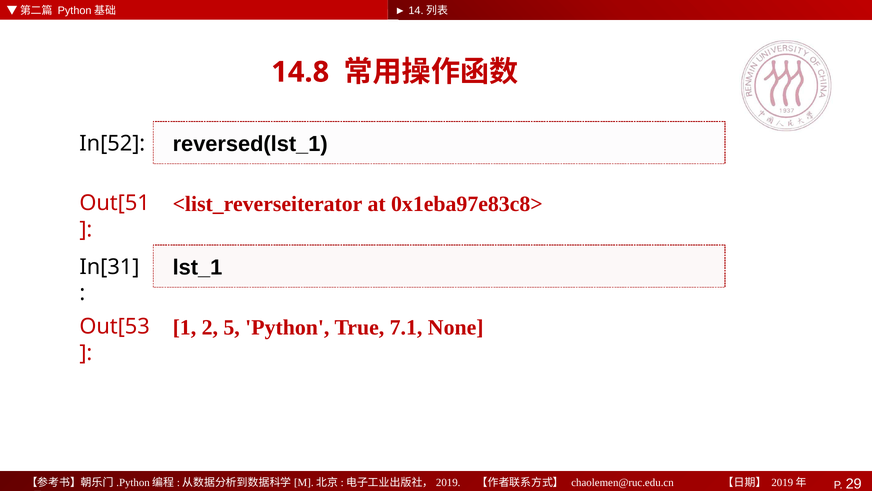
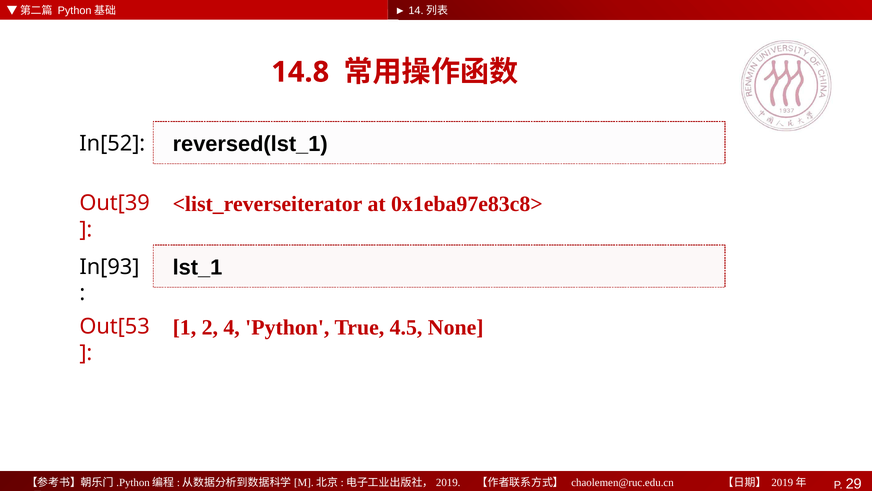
Out[51: Out[51 -> Out[39
In[31: In[31 -> In[93
5: 5 -> 4
7.1: 7.1 -> 4.5
